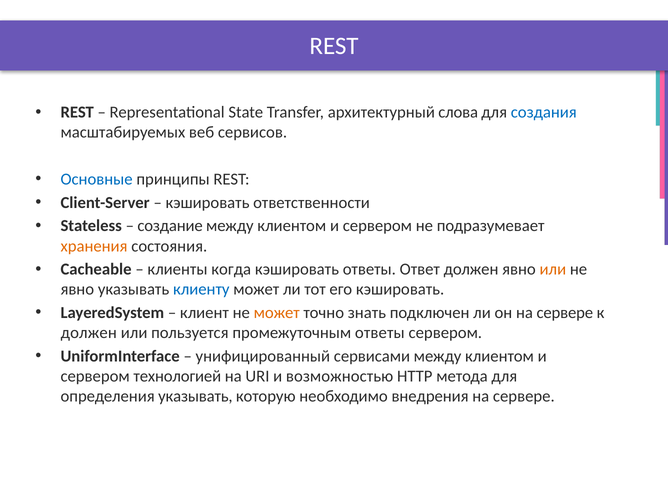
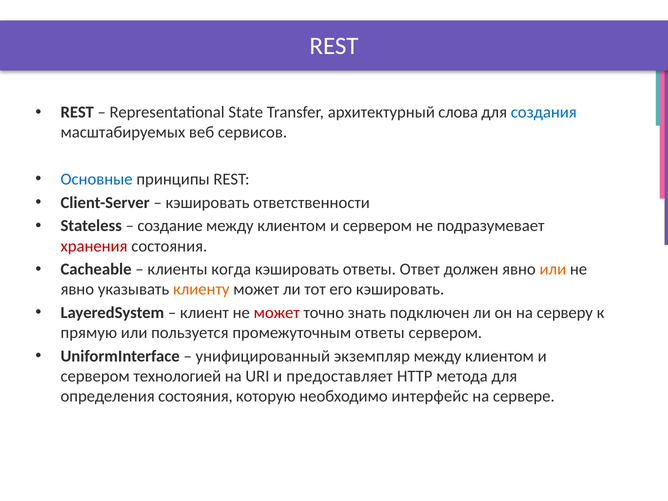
хранения colour: orange -> red
клиенту colour: blue -> orange
может at (277, 313) colour: orange -> red
он на сервере: сервере -> серверу
должен at (89, 333): должен -> прямую
сервисами: сервисами -> экземпляр
возможностью: возможностью -> предоставляет
определения указывать: указывать -> состояния
внедрения: внедрения -> интерфейс
